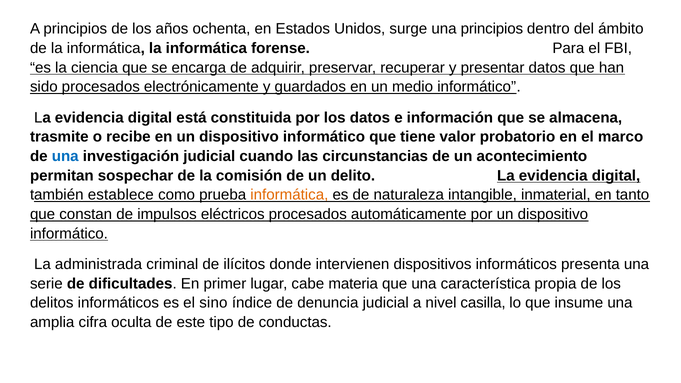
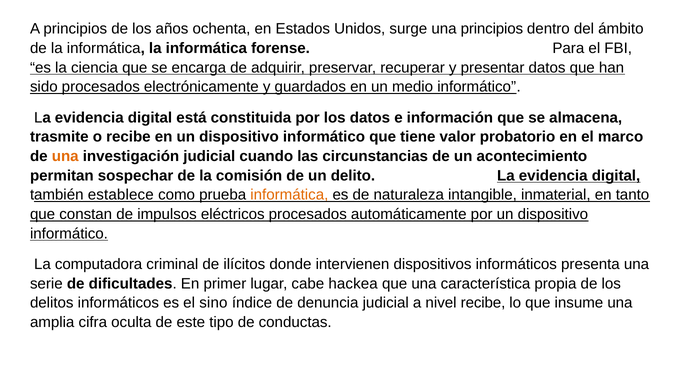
una at (65, 156) colour: blue -> orange
administrada: administrada -> computadora
materia: materia -> hackea
nivel casilla: casilla -> recibe
